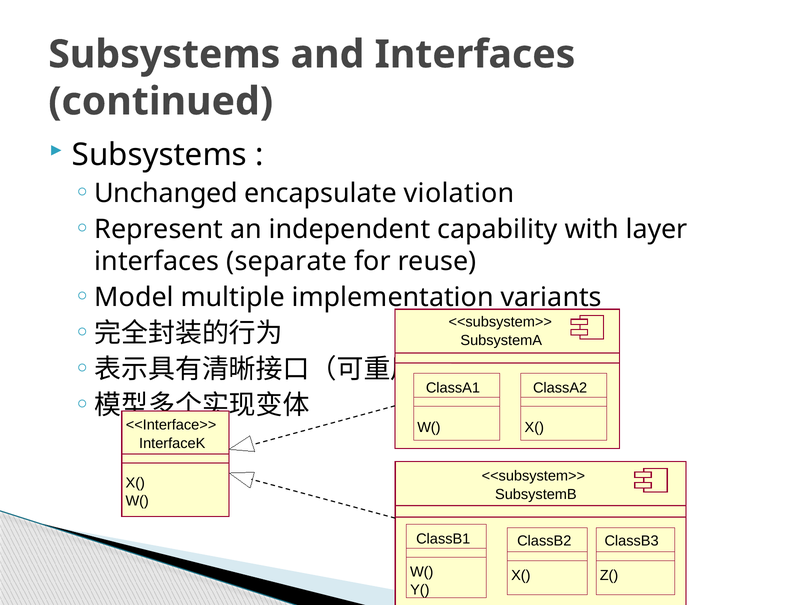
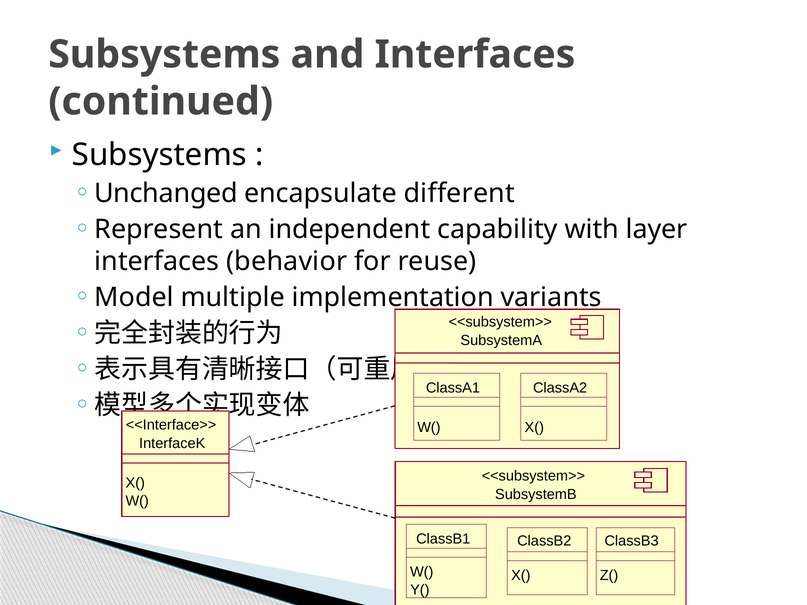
violation: violation -> different
separate: separate -> behavior
